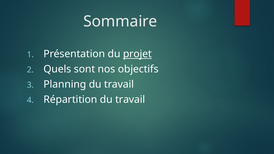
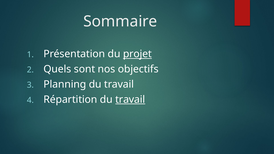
travail at (130, 100) underline: none -> present
